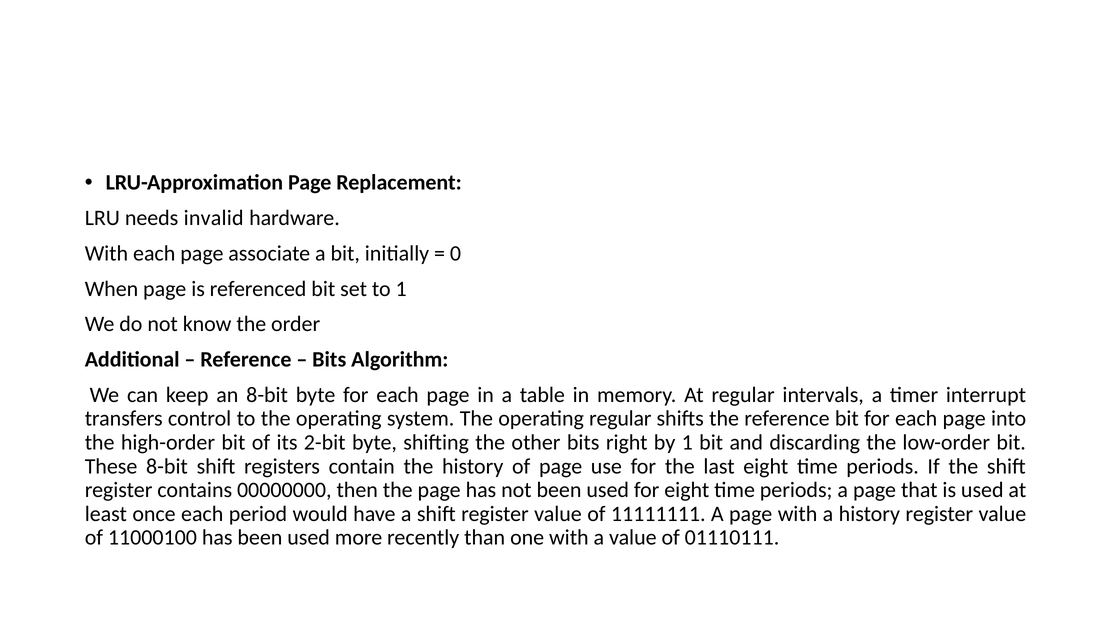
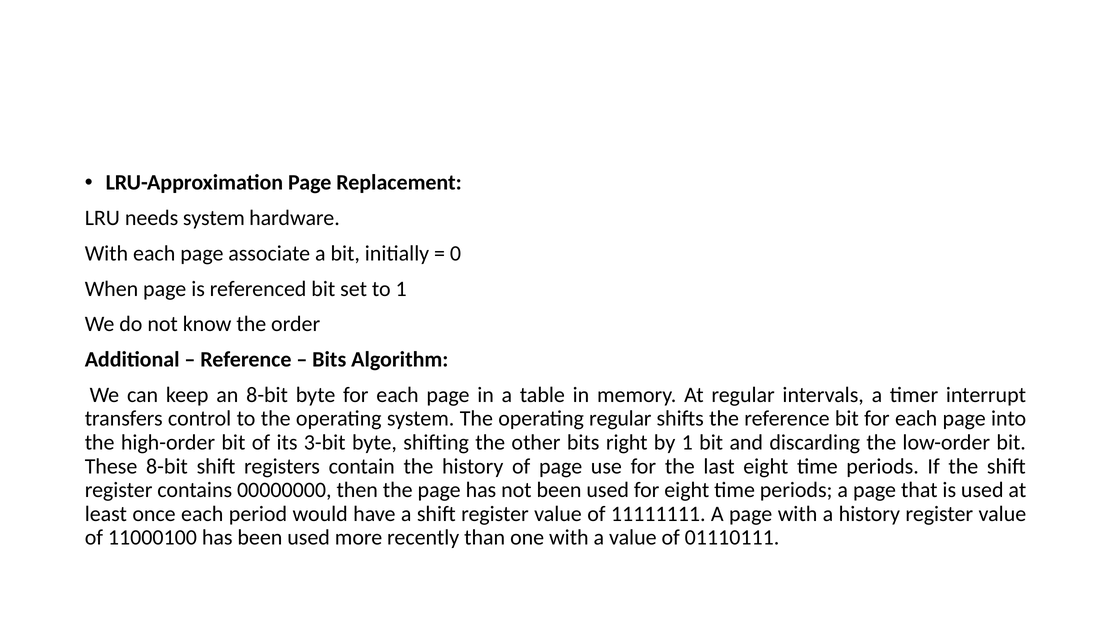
needs invalid: invalid -> system
2-bit: 2-bit -> 3-bit
